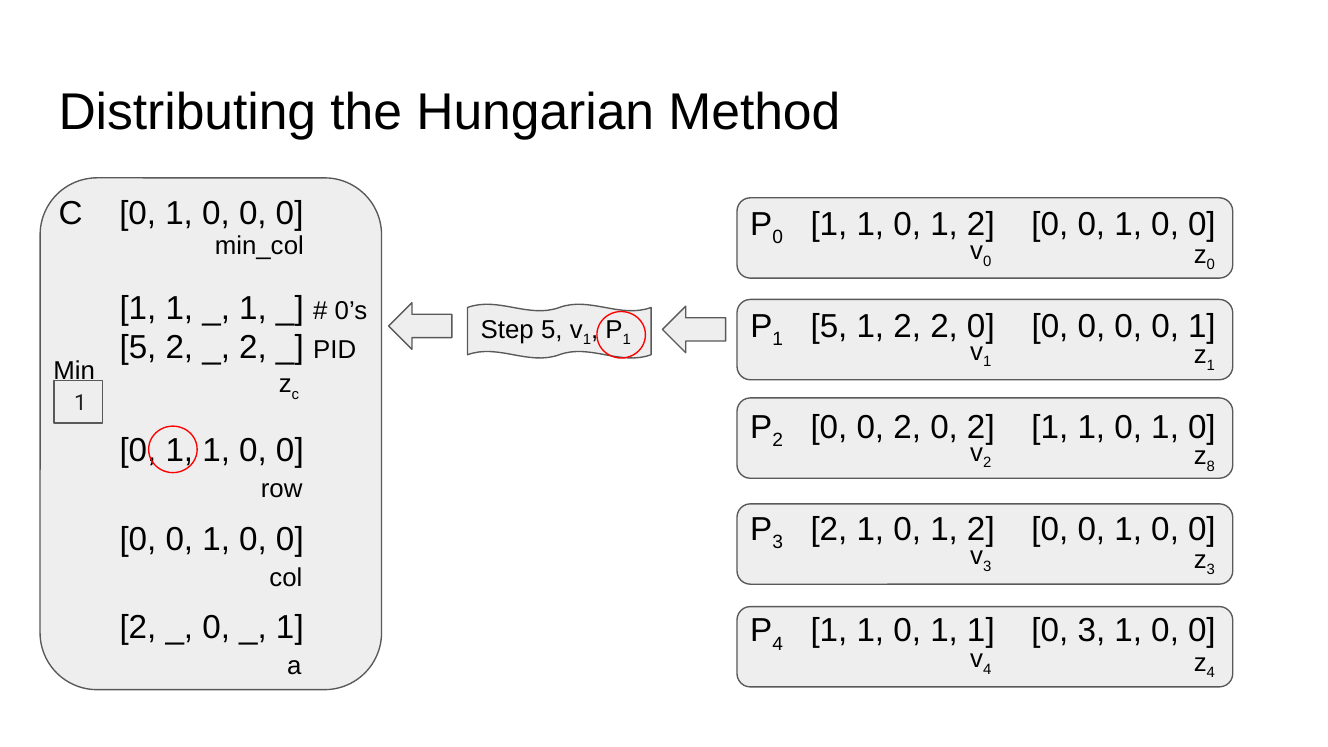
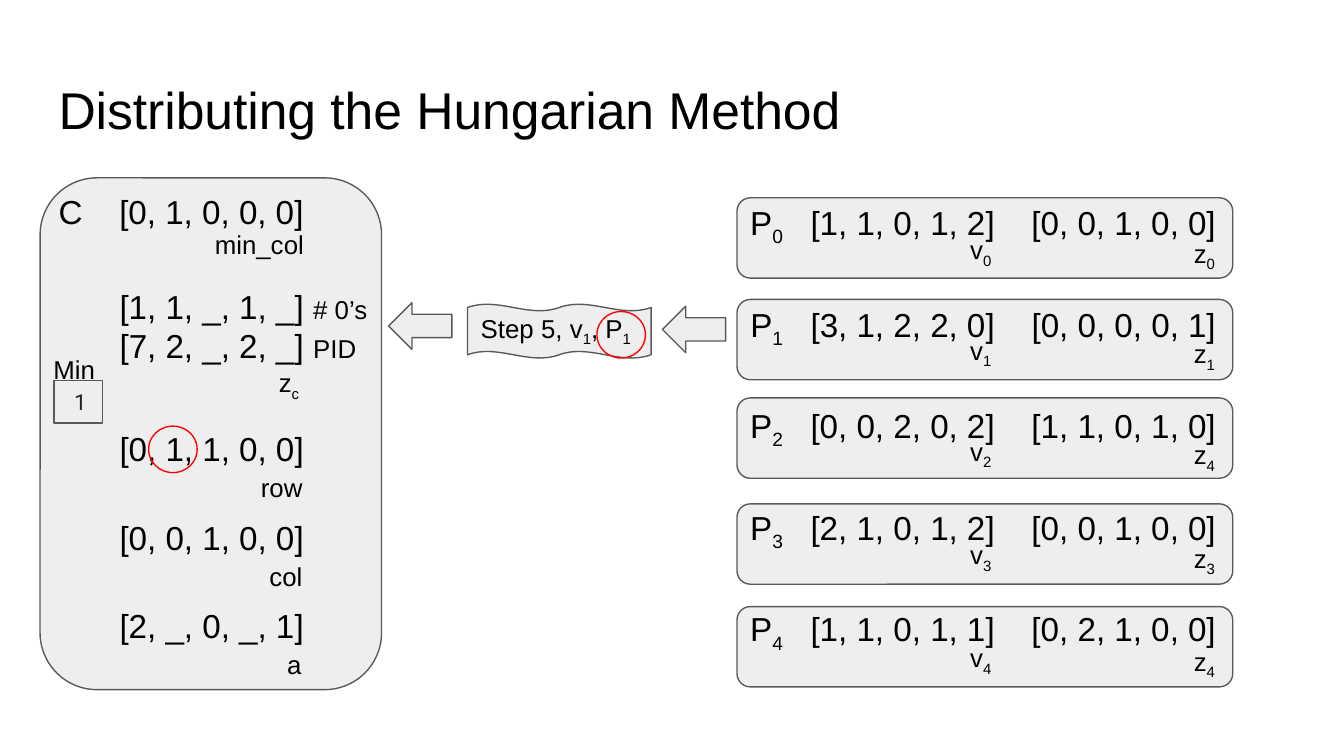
1 5: 5 -> 3
5 at (138, 348): 5 -> 7
8 at (1211, 466): 8 -> 4
1 0 3: 3 -> 2
